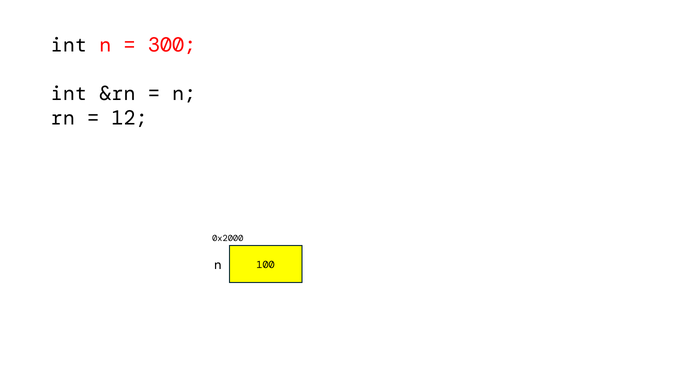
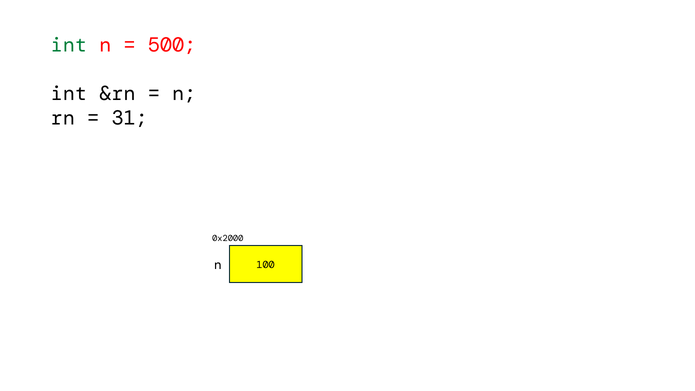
int at (69, 45) colour: black -> green
300: 300 -> 500
12: 12 -> 31
